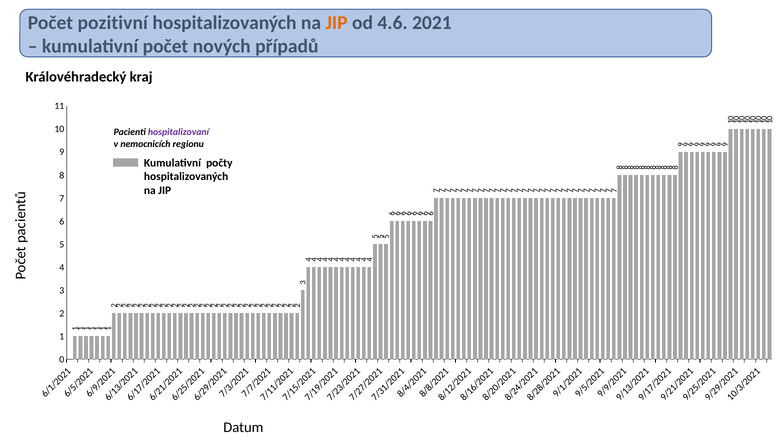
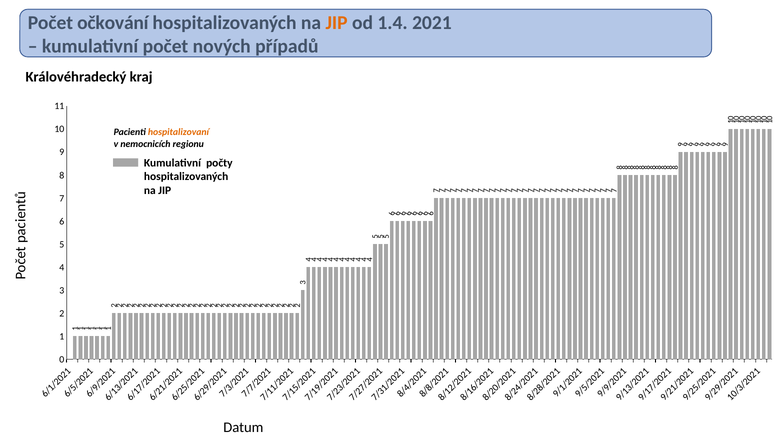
pozitivní: pozitivní -> očkování
4.6: 4.6 -> 1.4
hospitalizovaní colour: purple -> orange
